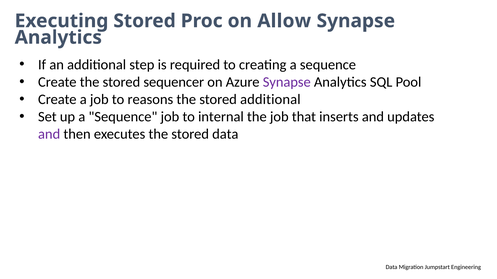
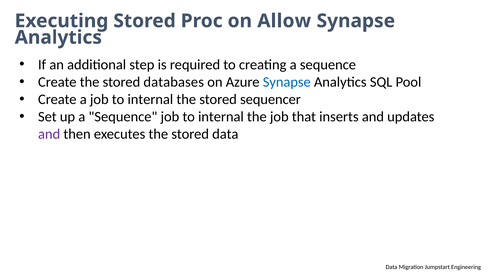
sequencer: sequencer -> databases
Synapse at (287, 82) colour: purple -> blue
a job to reasons: reasons -> internal
stored additional: additional -> sequencer
